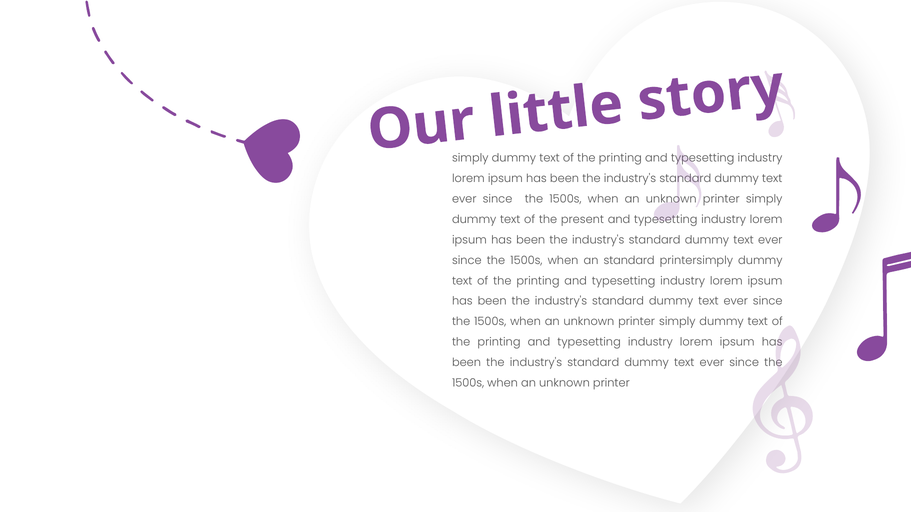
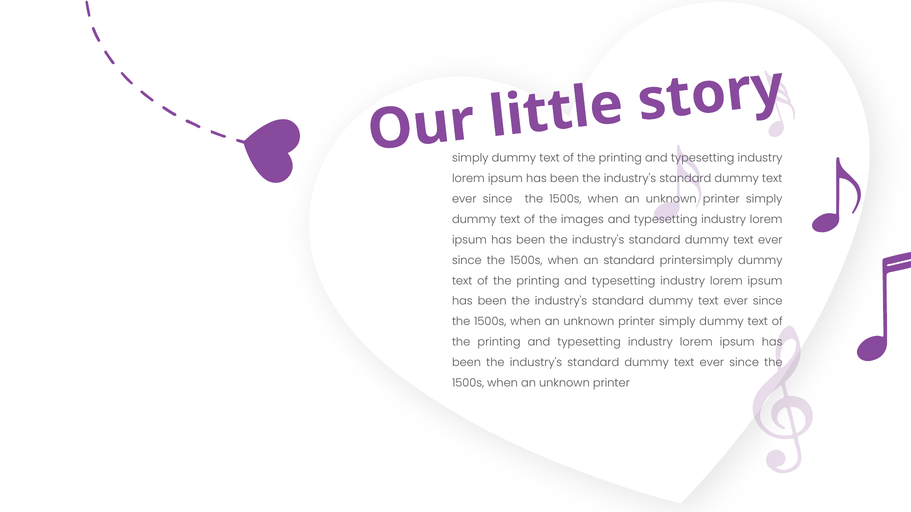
present: present -> images
